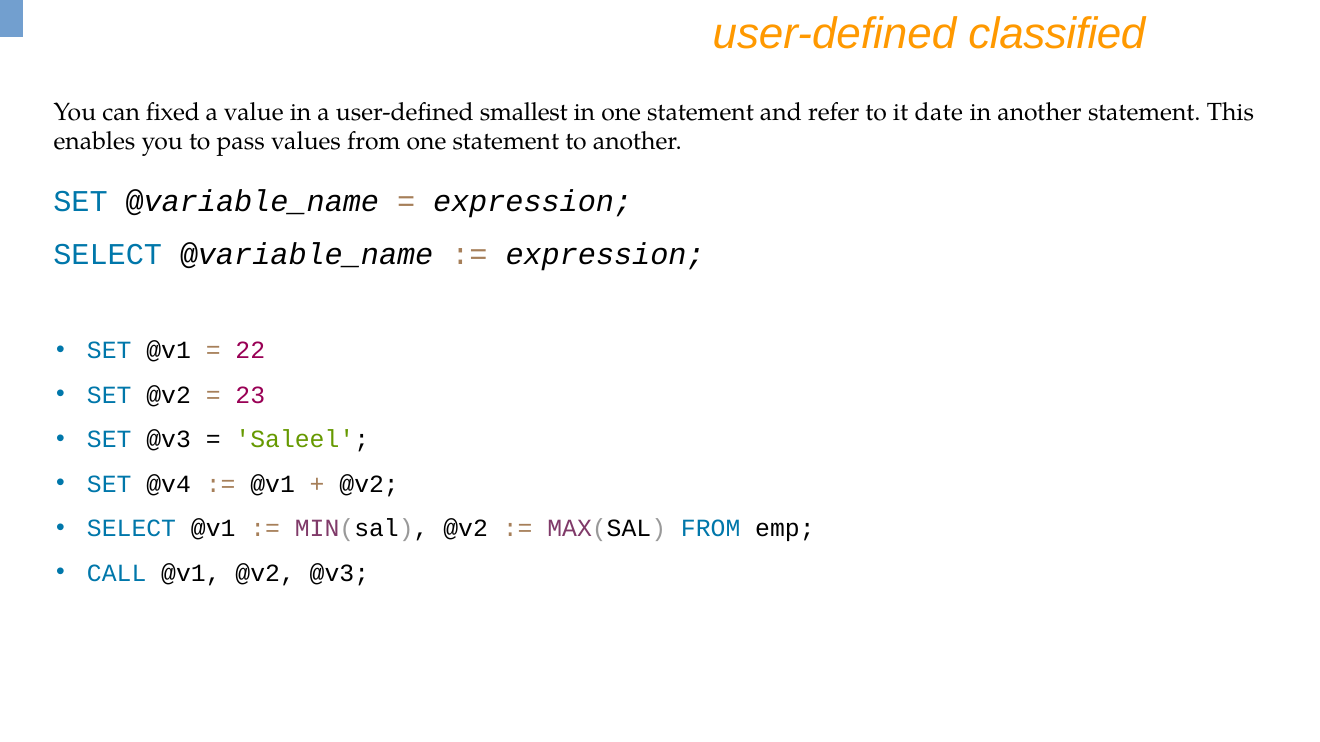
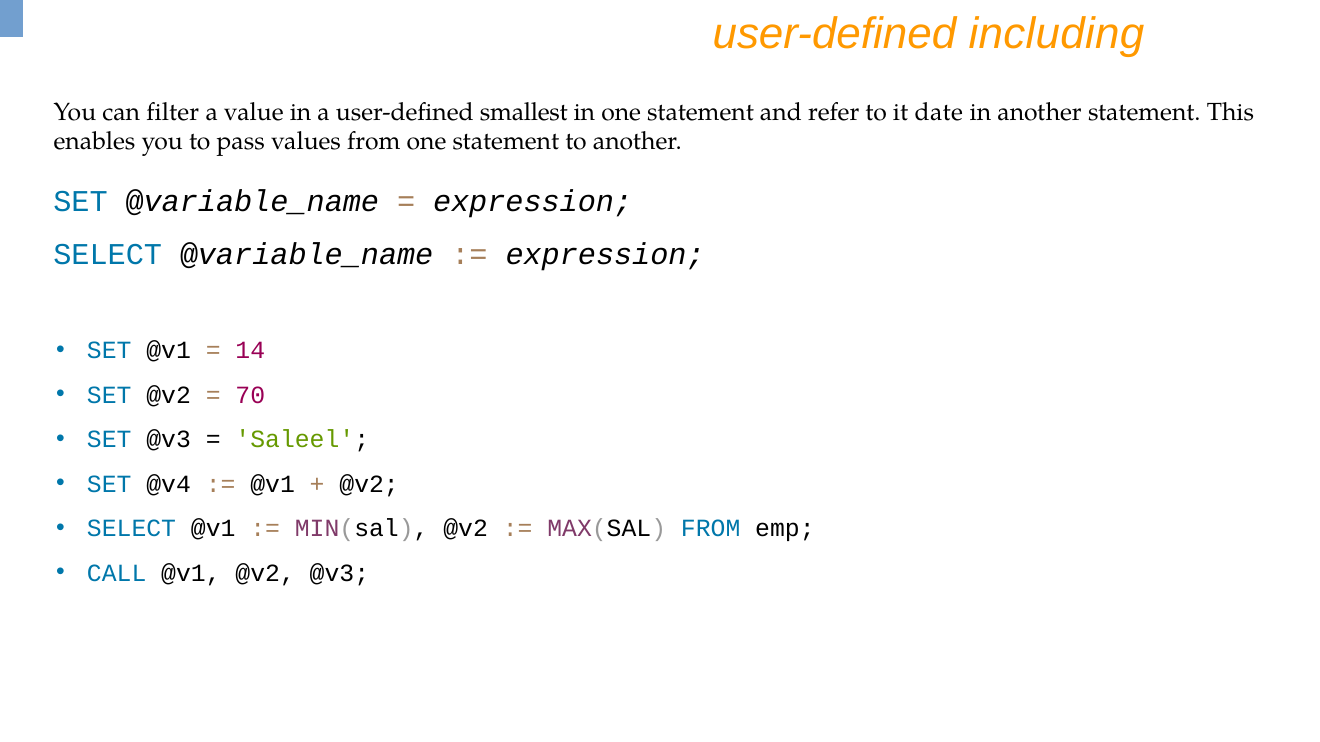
classified: classified -> including
fixed: fixed -> filter
22: 22 -> 14
23: 23 -> 70
